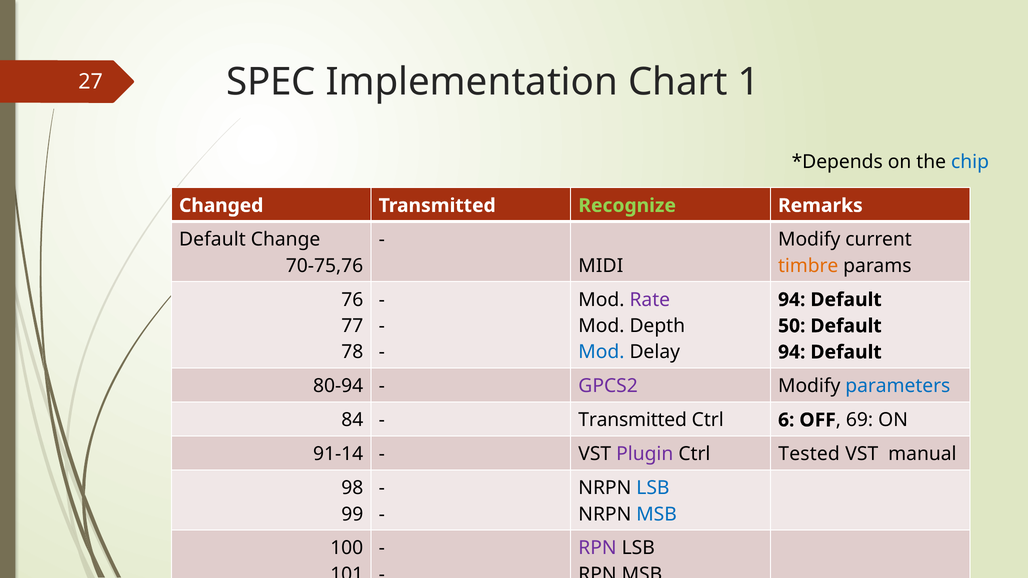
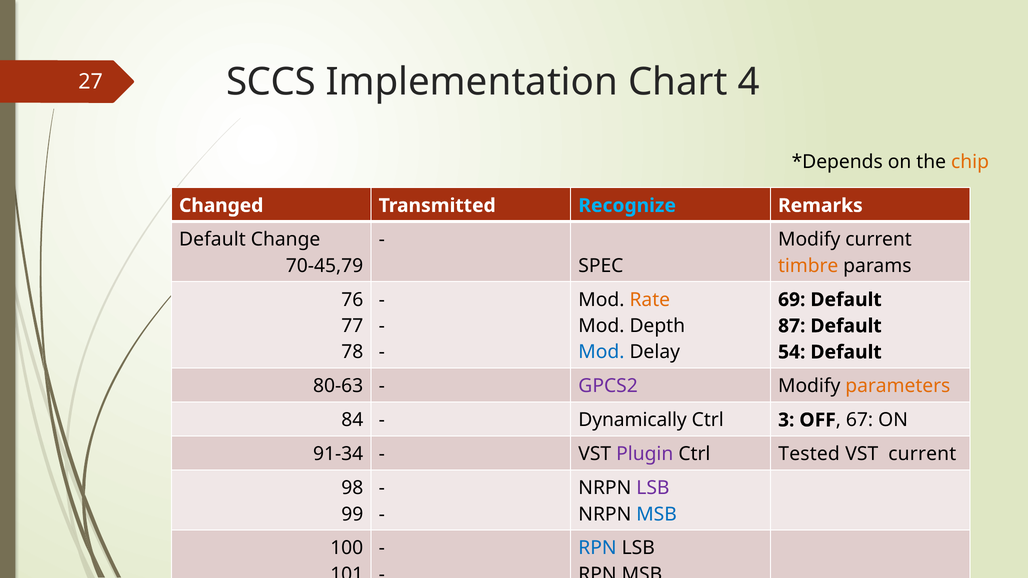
SPEC: SPEC -> SCCS
1: 1 -> 4
chip colour: blue -> orange
Recognize colour: light green -> light blue
70-75,76: 70-75,76 -> 70-45,79
MIDI: MIDI -> SPEC
Rate colour: purple -> orange
94 at (792, 300): 94 -> 69
50: 50 -> 87
94 at (792, 352): 94 -> 54
80-94: 80-94 -> 80-63
parameters colour: blue -> orange
Transmitted at (633, 420): Transmitted -> Dynamically
6: 6 -> 3
69: 69 -> 67
91-14: 91-14 -> 91-34
VST manual: manual -> current
LSB at (653, 488) colour: blue -> purple
RPN at (598, 548) colour: purple -> blue
